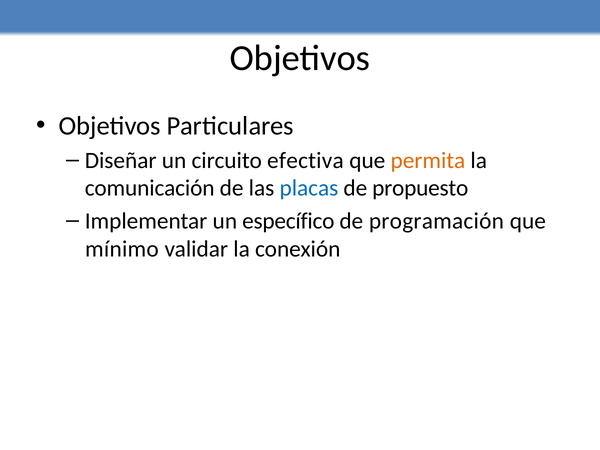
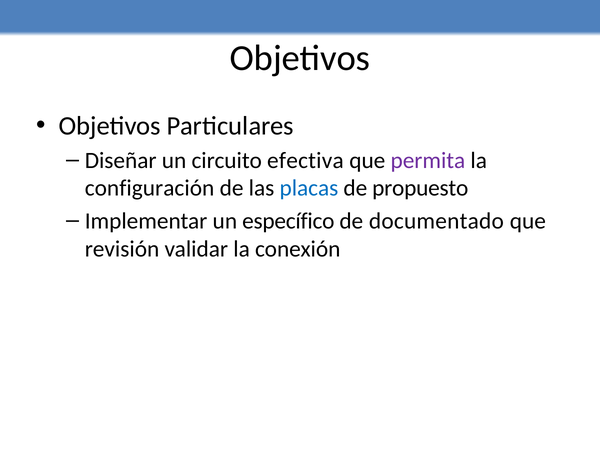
permita colour: orange -> purple
comunicación: comunicación -> configuración
programación: programación -> documentado
mínimo: mínimo -> revisión
